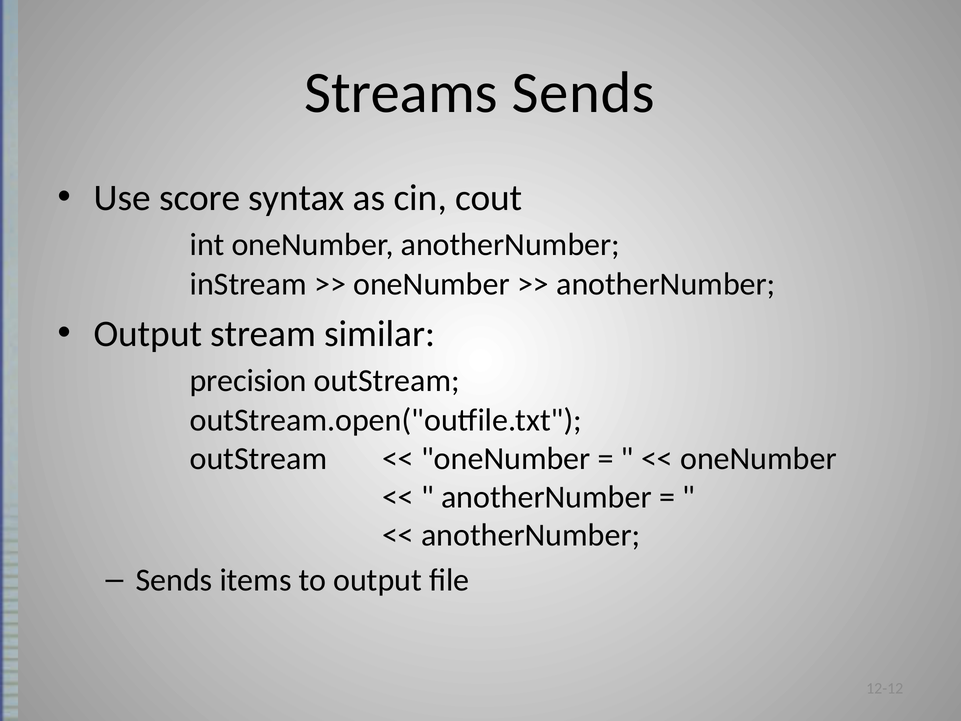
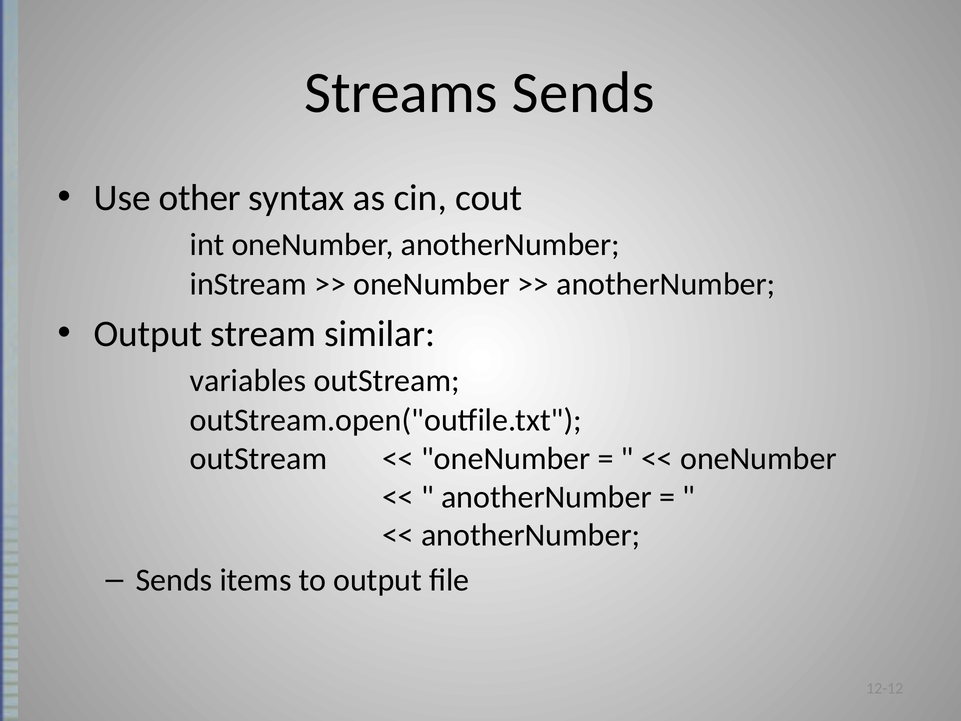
score: score -> other
precision: precision -> variables
